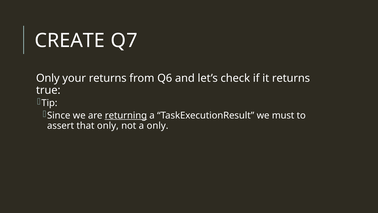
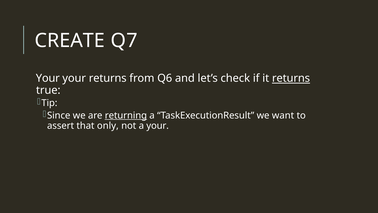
Only at (48, 78): Only -> Your
returns at (291, 78) underline: none -> present
must: must -> want
a only: only -> your
